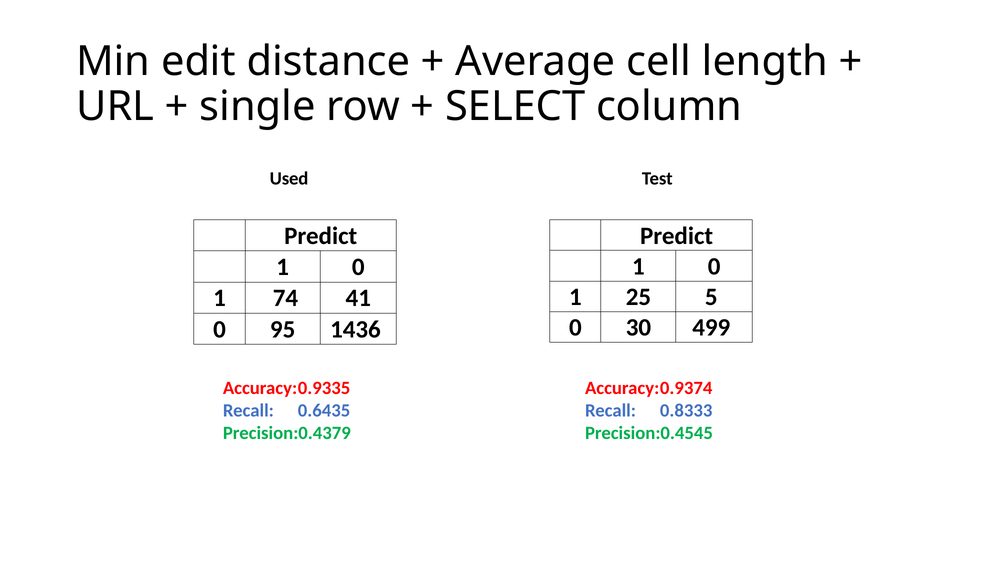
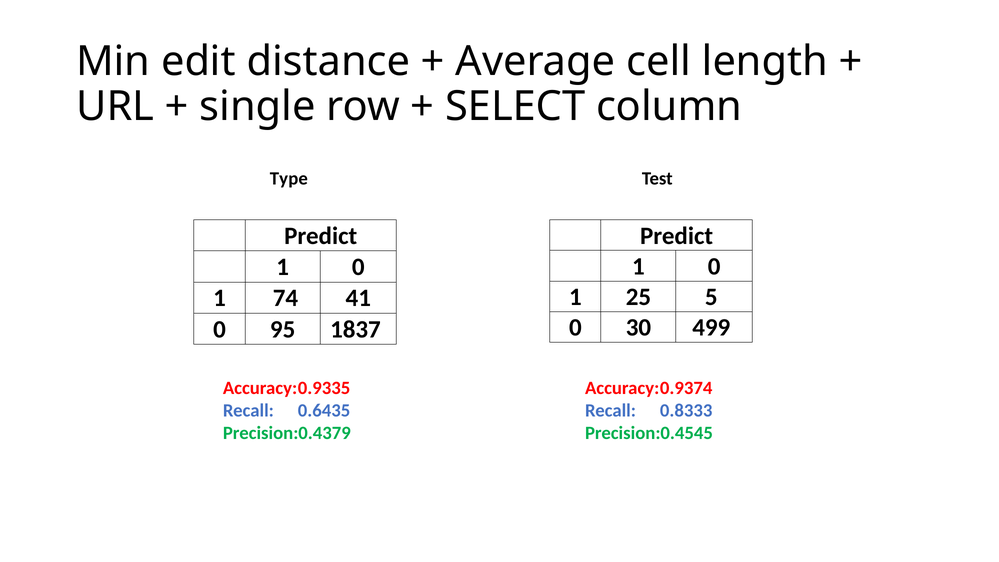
Used: Used -> Type
1436: 1436 -> 1837
